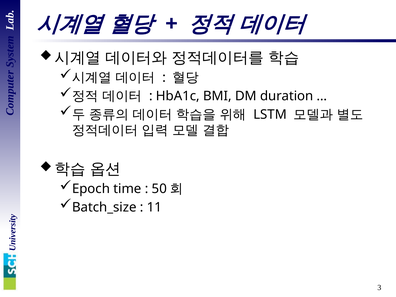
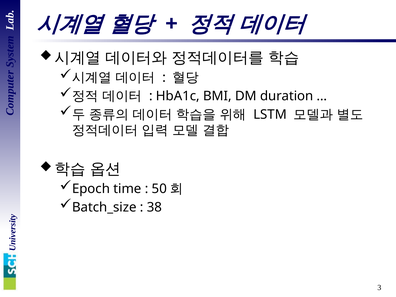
11: 11 -> 38
